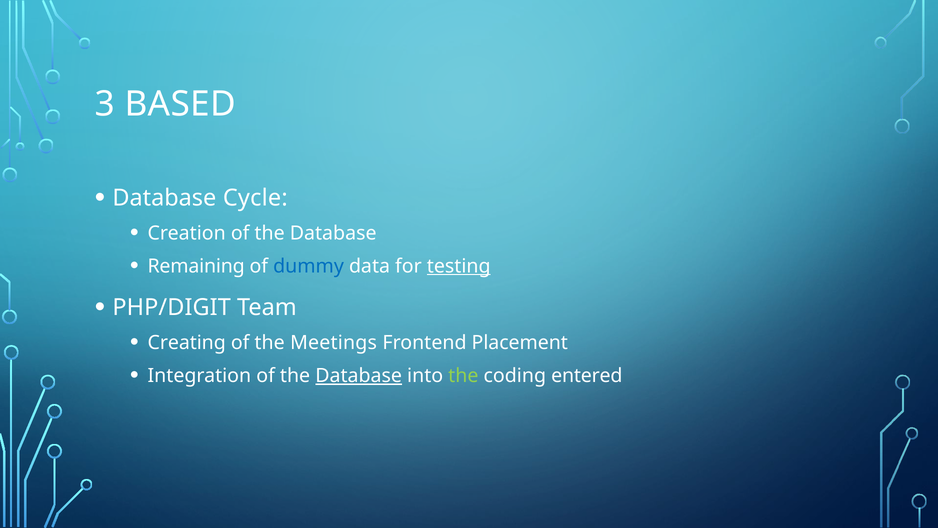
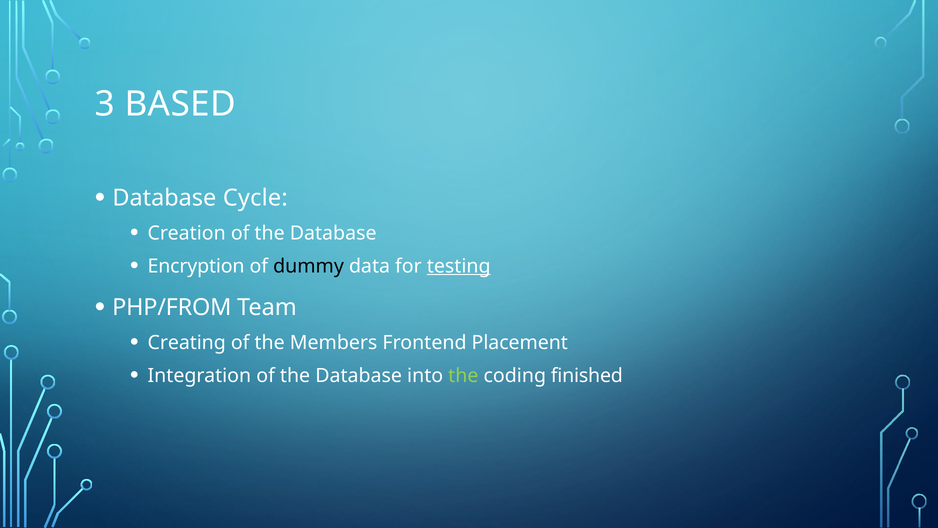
Remaining: Remaining -> Encryption
dummy colour: blue -> black
PHP/DIGIT: PHP/DIGIT -> PHP/FROM
Meetings: Meetings -> Members
Database at (359, 376) underline: present -> none
entered: entered -> finished
